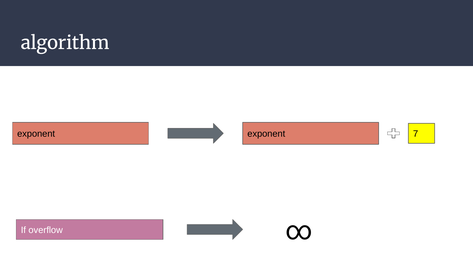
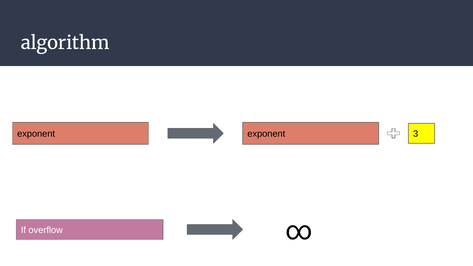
7: 7 -> 3
